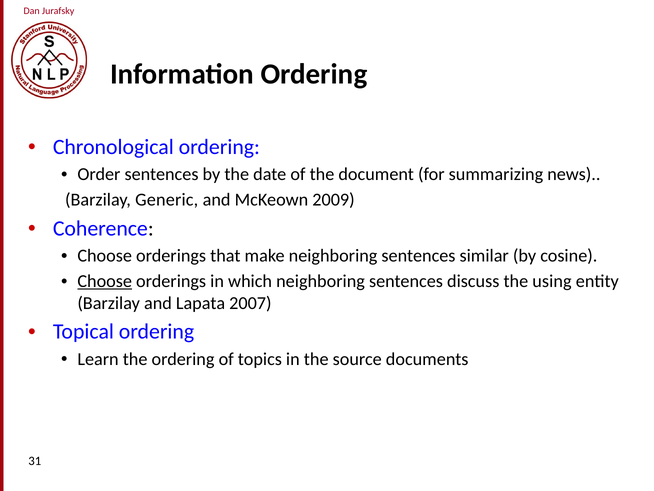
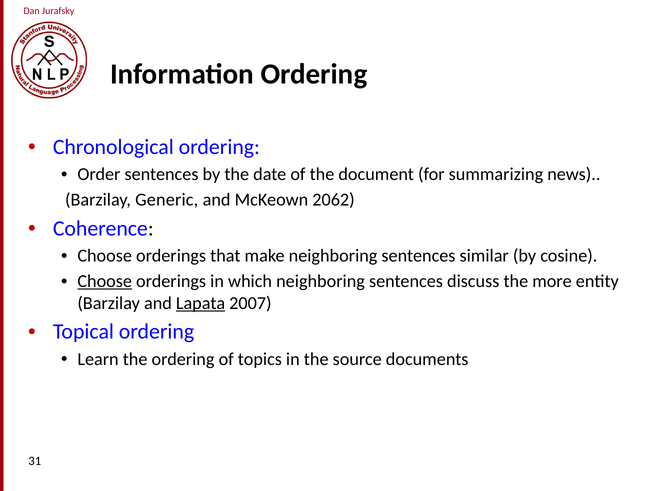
2009: 2009 -> 2062
using: using -> more
Lapata underline: none -> present
